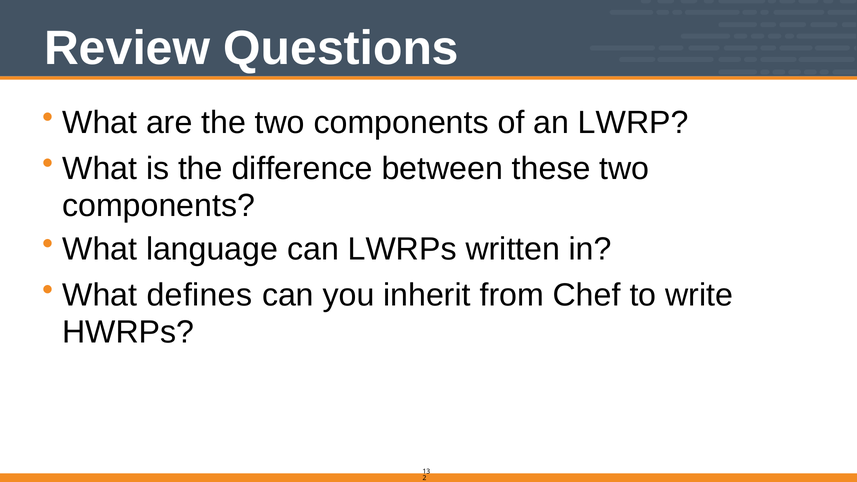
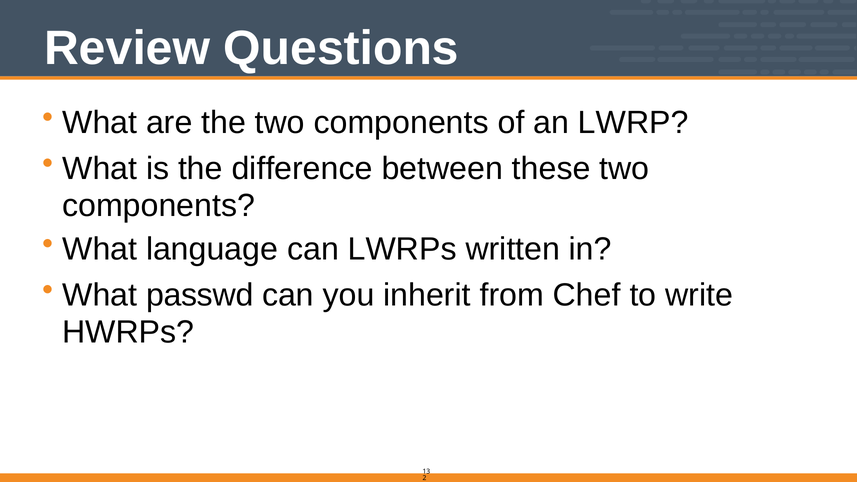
defines: defines -> passwd
